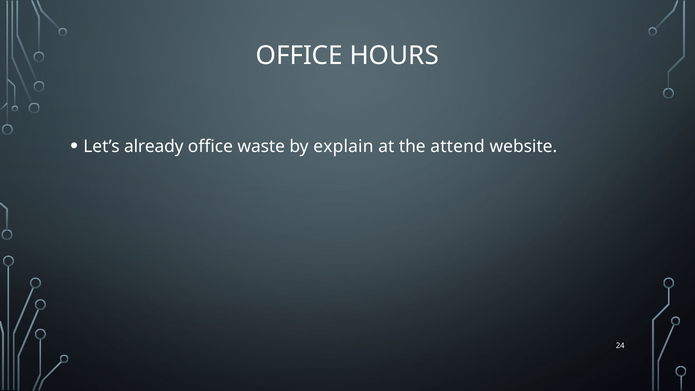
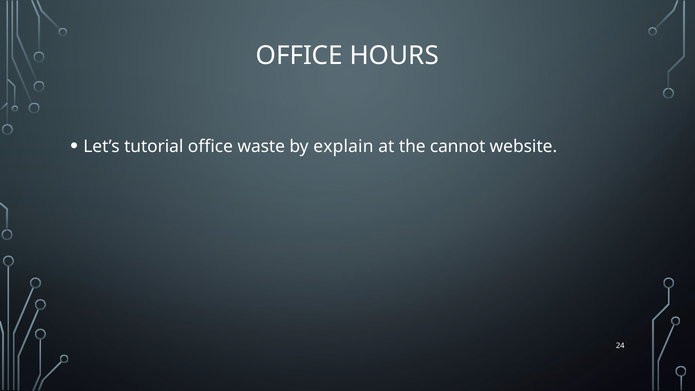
already: already -> tutorial
attend: attend -> cannot
